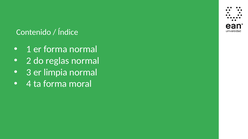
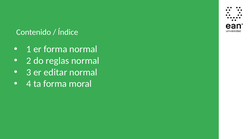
limpia: limpia -> editar
